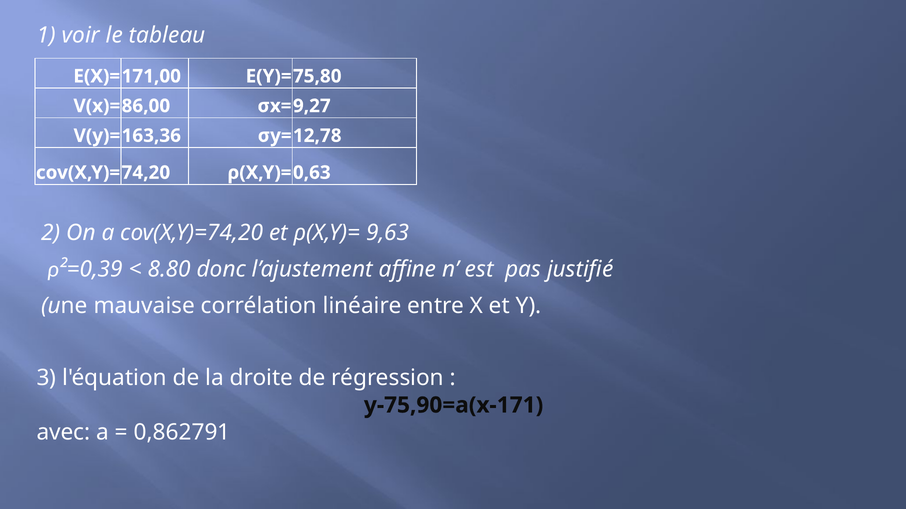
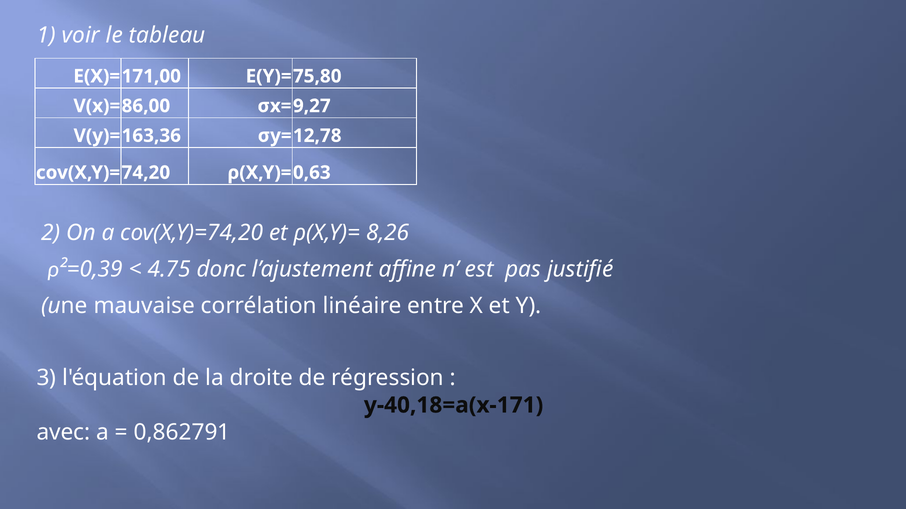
9,63: 9,63 -> 8,26
8.80: 8.80 -> 4.75
y-75,90=a(x-171: y-75,90=a(x-171 -> y-40,18=a(x-171
